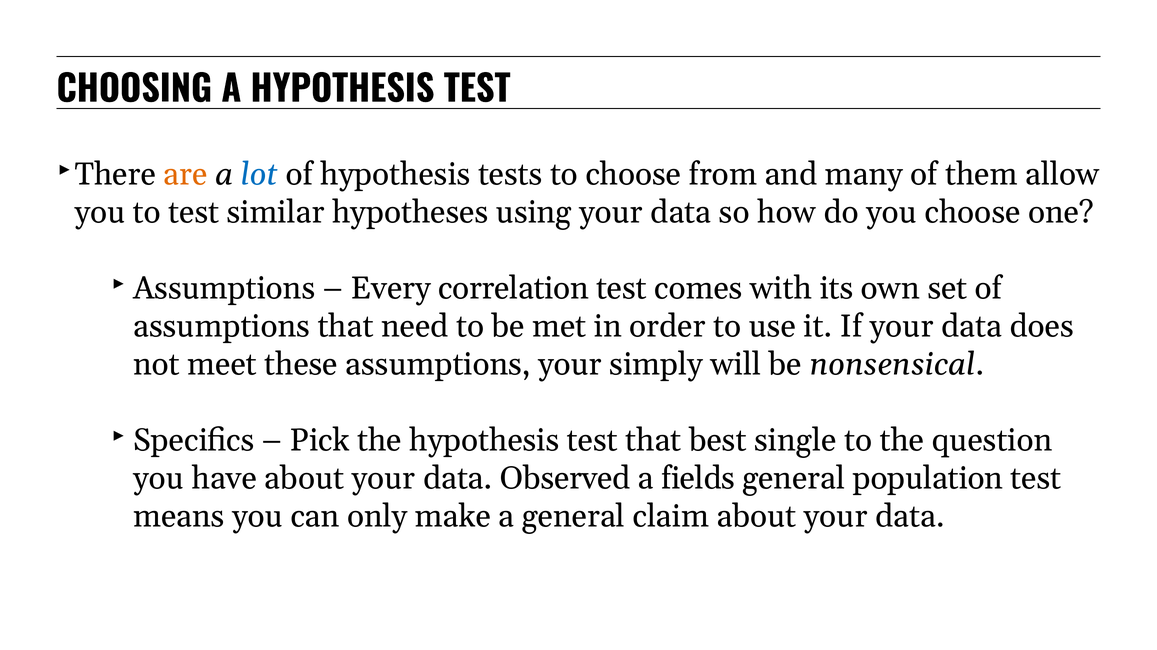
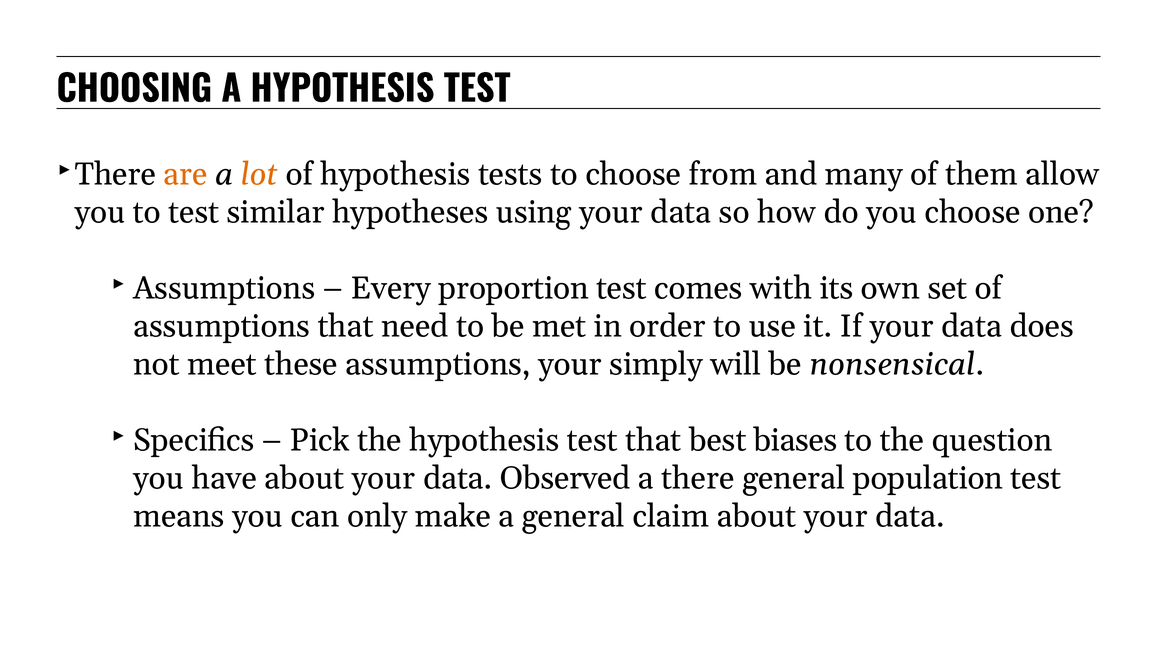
lot colour: blue -> orange
correlation: correlation -> proportion
single: single -> biases
a fields: fields -> there
